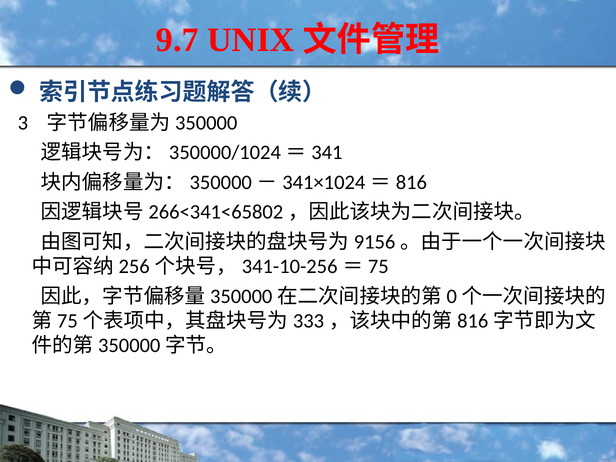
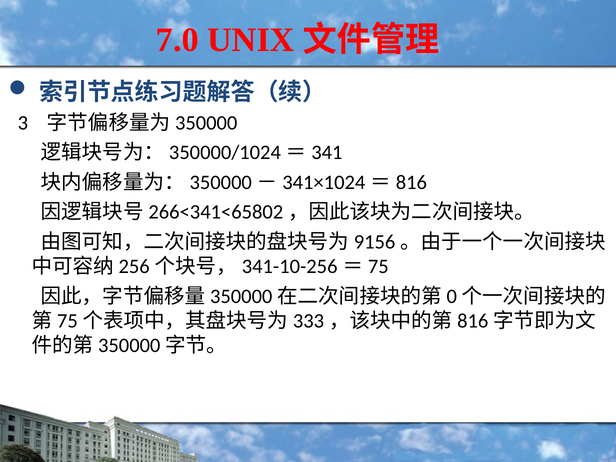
9.7: 9.7 -> 7.0
